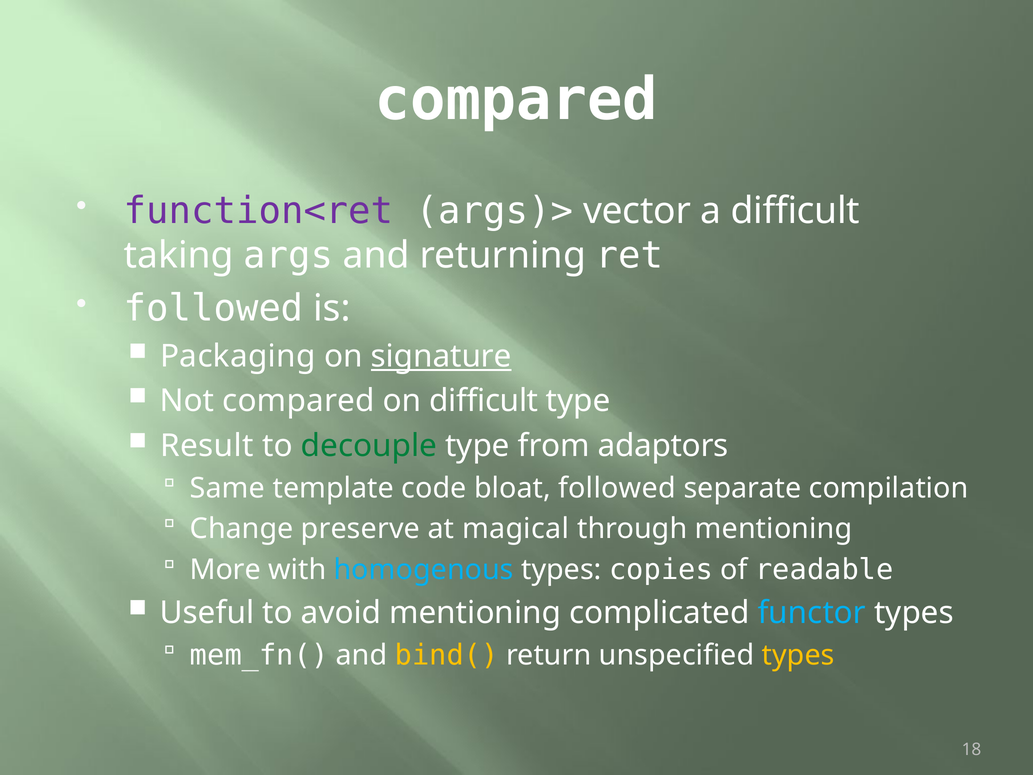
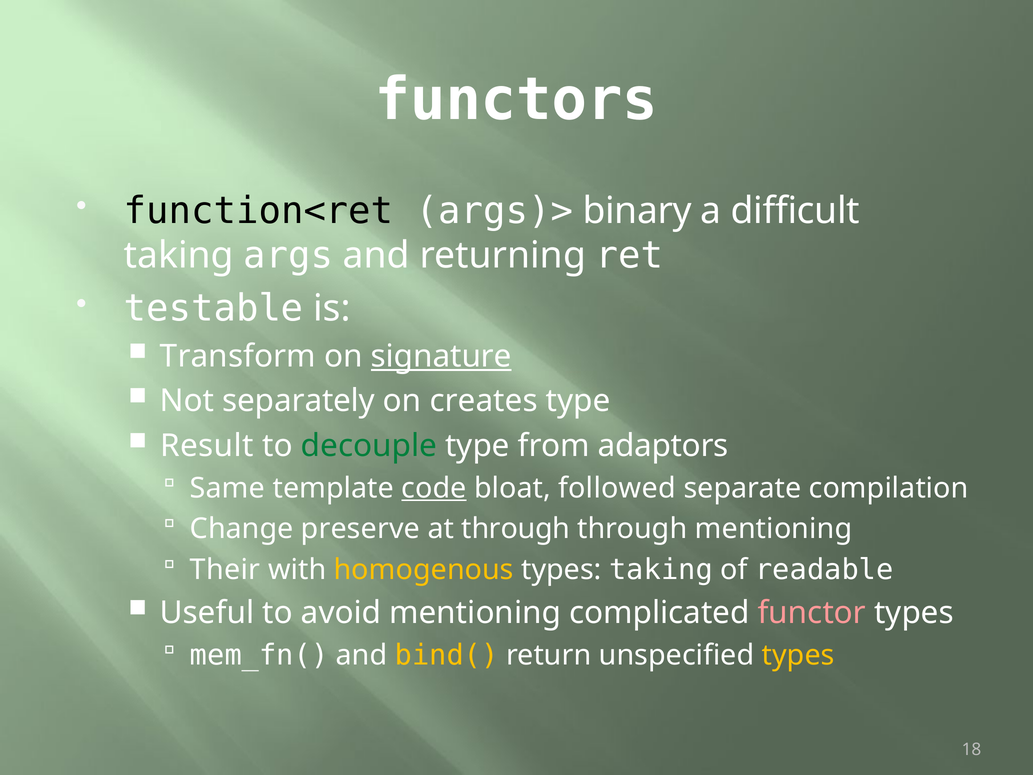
compared at (516, 100): compared -> functors
function<ret colour: purple -> black
vector: vector -> binary
followed at (214, 308): followed -> testable
Packaging: Packaging -> Transform
Not compared: compared -> separately
on difficult: difficult -> creates
code underline: none -> present
at magical: magical -> through
More: More -> Their
homogenous colour: light blue -> yellow
types copies: copies -> taking
functor colour: light blue -> pink
